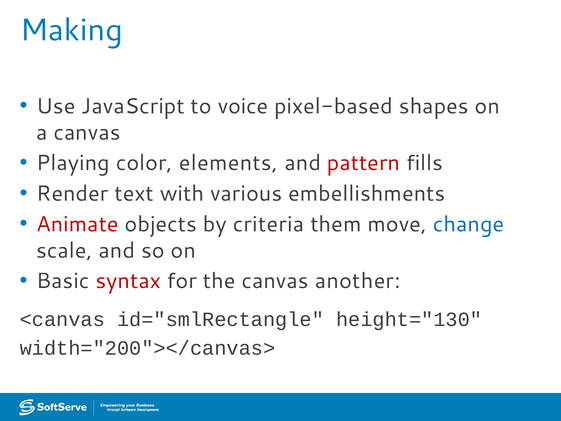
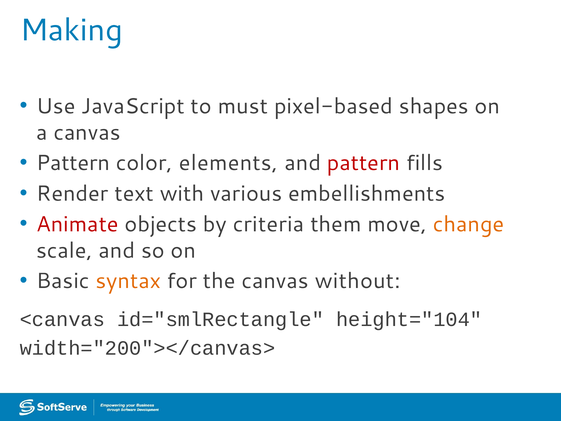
voice: voice -> must
Playing at (73, 163): Playing -> Pattern
change colour: blue -> orange
syntax colour: red -> orange
another: another -> without
height="130: height="130 -> height="104
